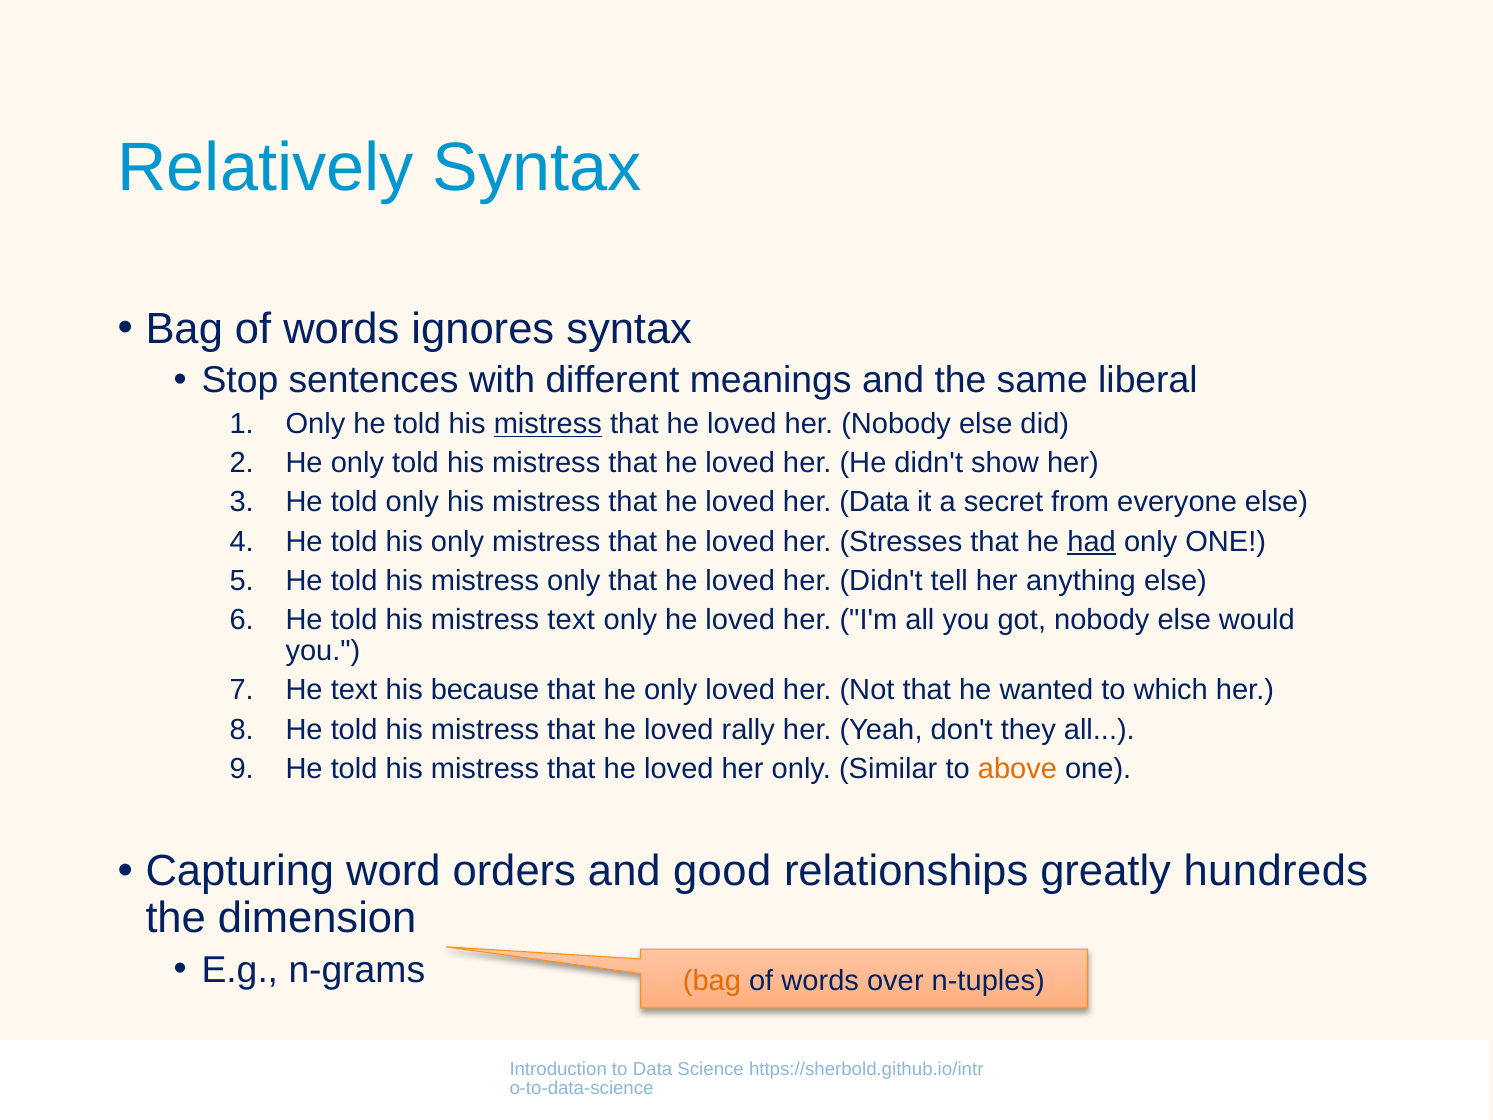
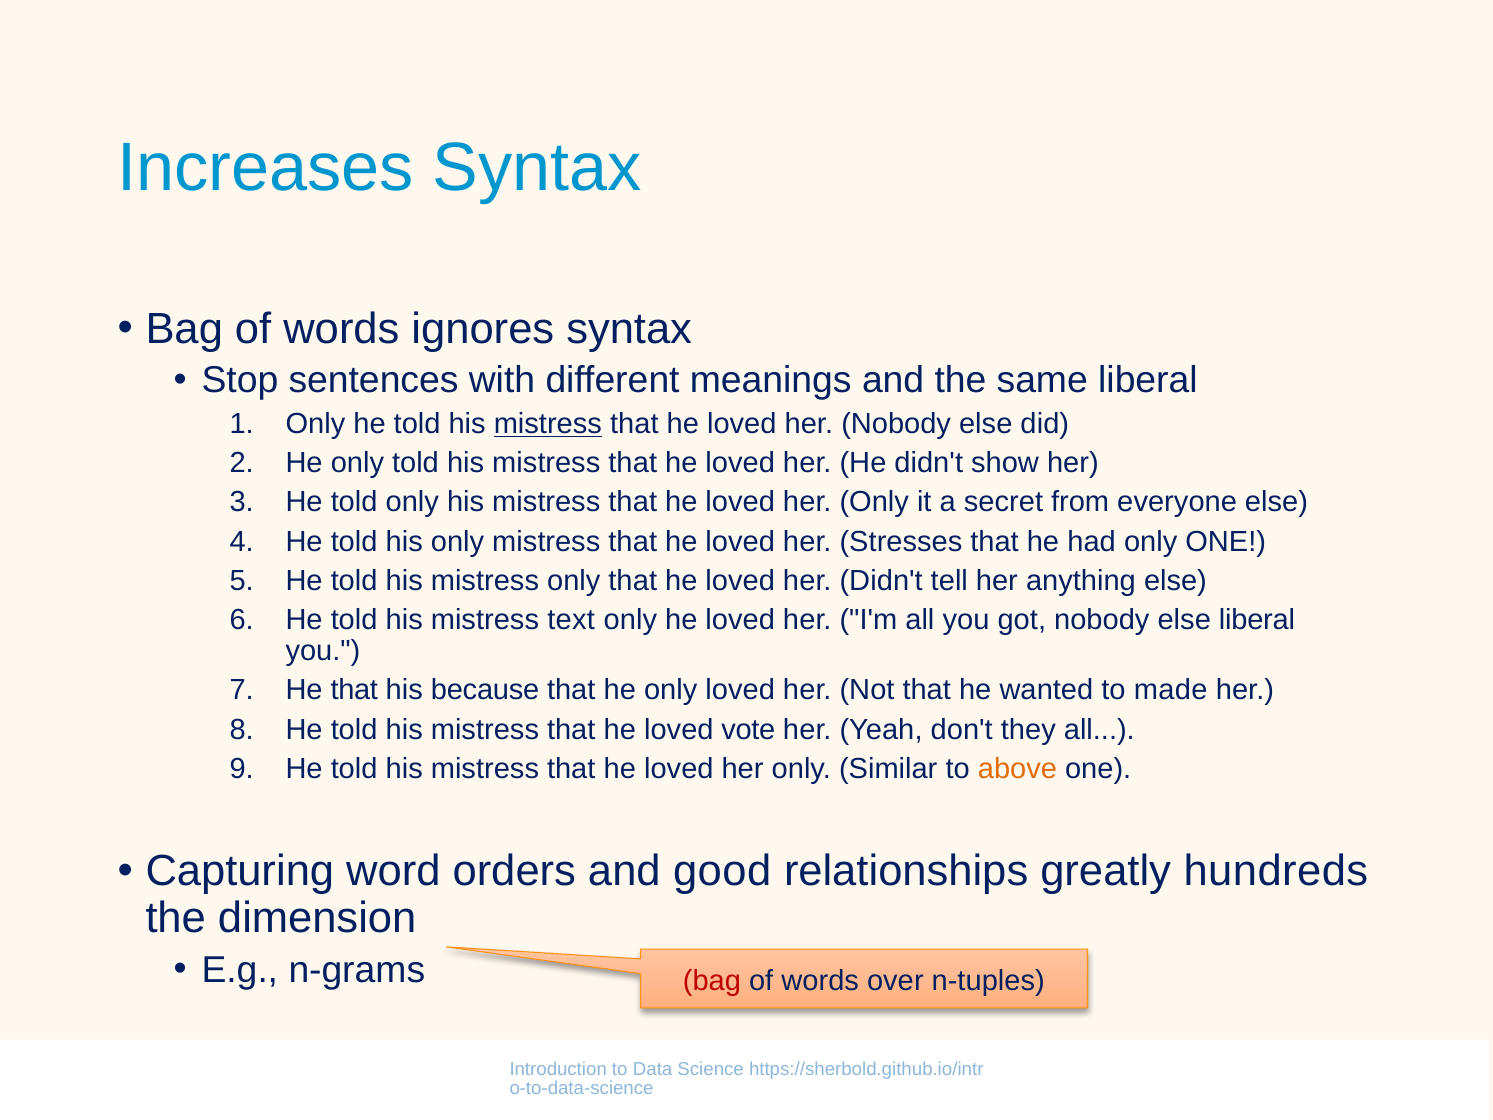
Relatively: Relatively -> Increases
Data at (874, 502): Data -> Only
had underline: present -> none
else would: would -> liberal
He text: text -> that
which: which -> made
rally: rally -> vote
bag at (712, 980) colour: orange -> red
